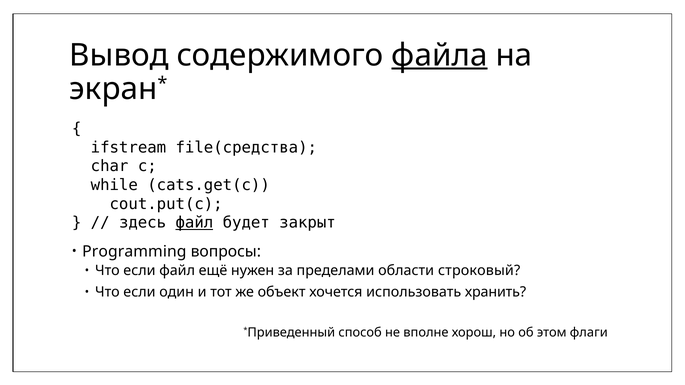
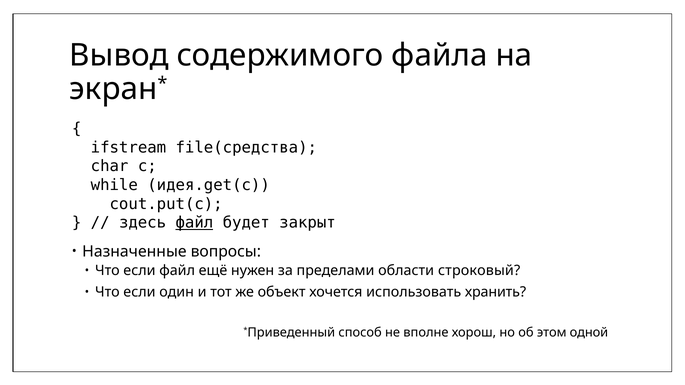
файла underline: present -> none
cats.get(c: cats.get(c -> идея.get(c
Programming: Programming -> Назначенные
флаги: флаги -> одной
